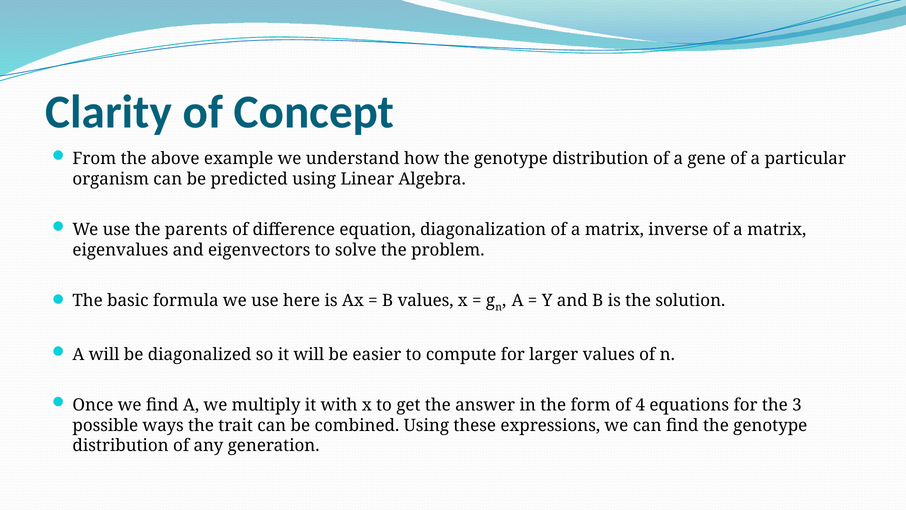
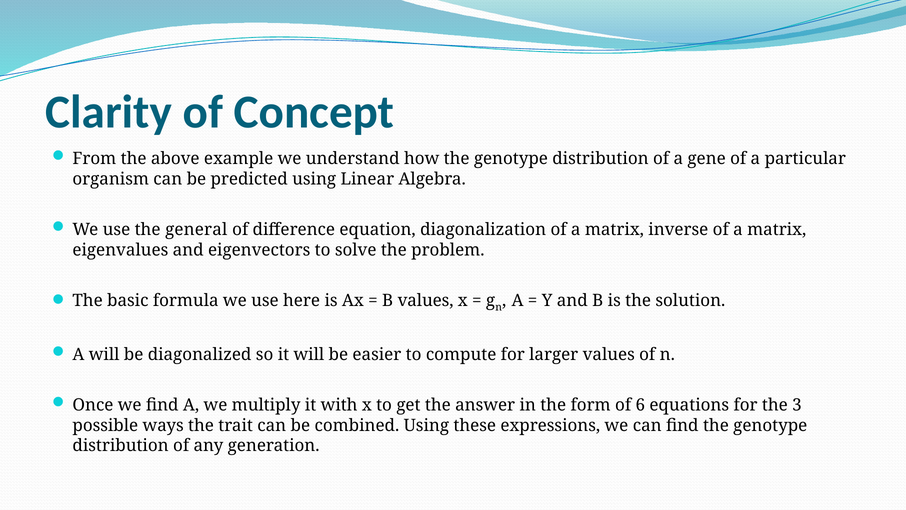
parents: parents -> general
4: 4 -> 6
